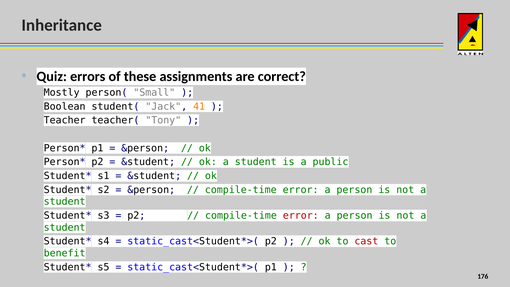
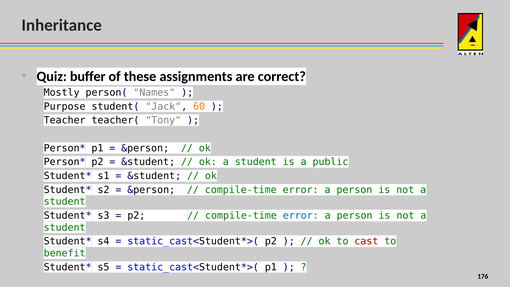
errors: errors -> buffer
Small: Small -> Names
Boolean: Boolean -> Purpose
41: 41 -> 60
error at (301, 216) colour: red -> blue
